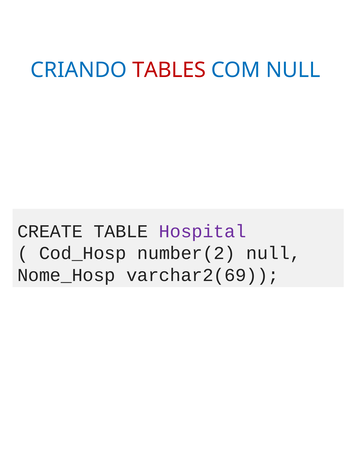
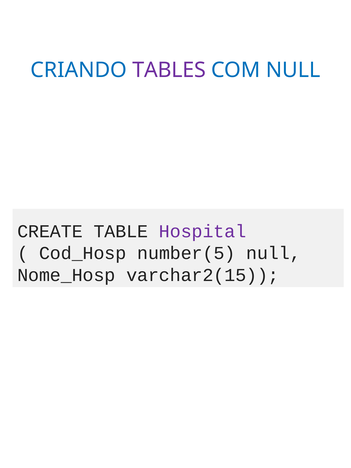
TABLES colour: red -> purple
number(2: number(2 -> number(5
varchar2(69: varchar2(69 -> varchar2(15
